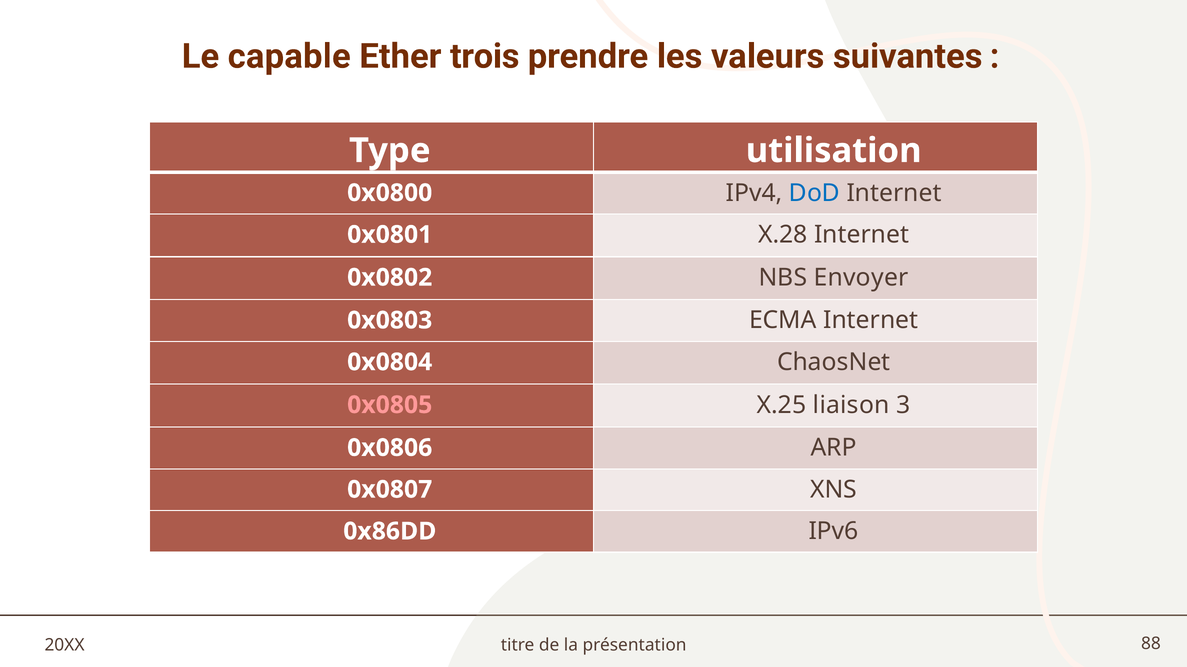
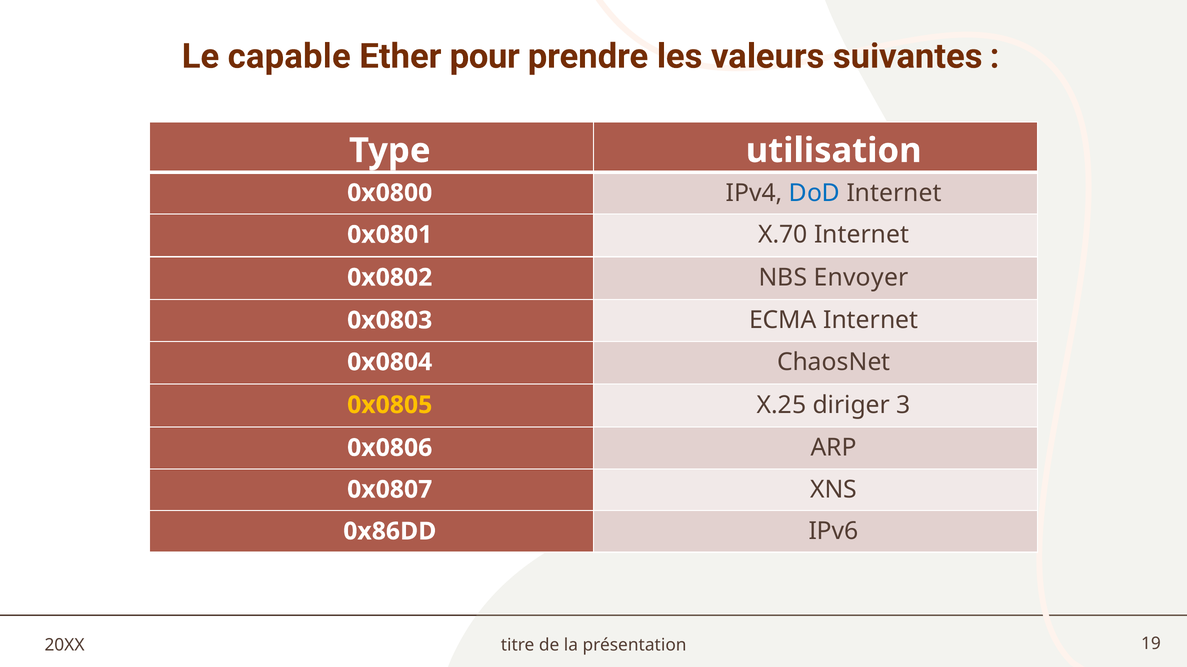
trois: trois -> pour
X.28: X.28 -> X.70
0x0805 colour: pink -> yellow
liaison: liaison -> diriger
88: 88 -> 19
